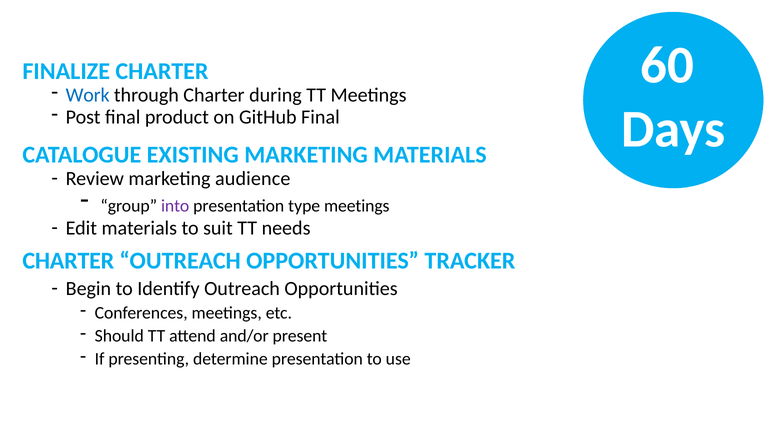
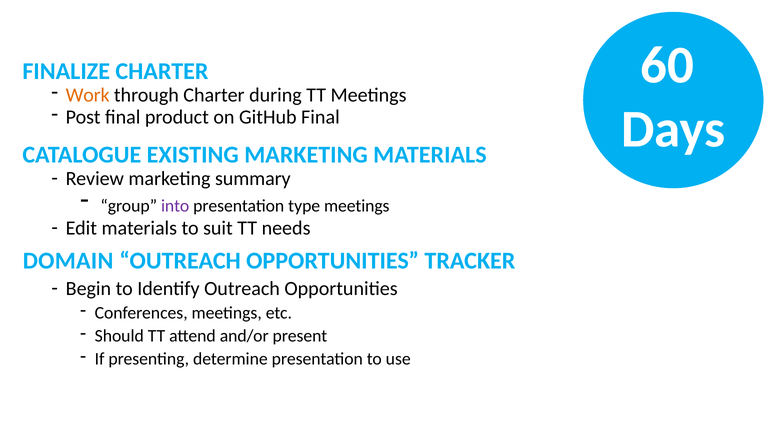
Work colour: blue -> orange
audience: audience -> summary
CHARTER at (68, 260): CHARTER -> DOMAIN
